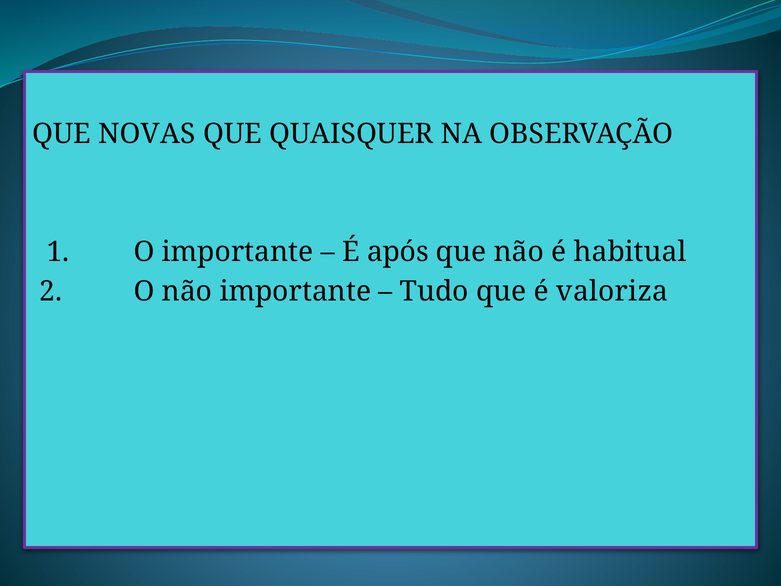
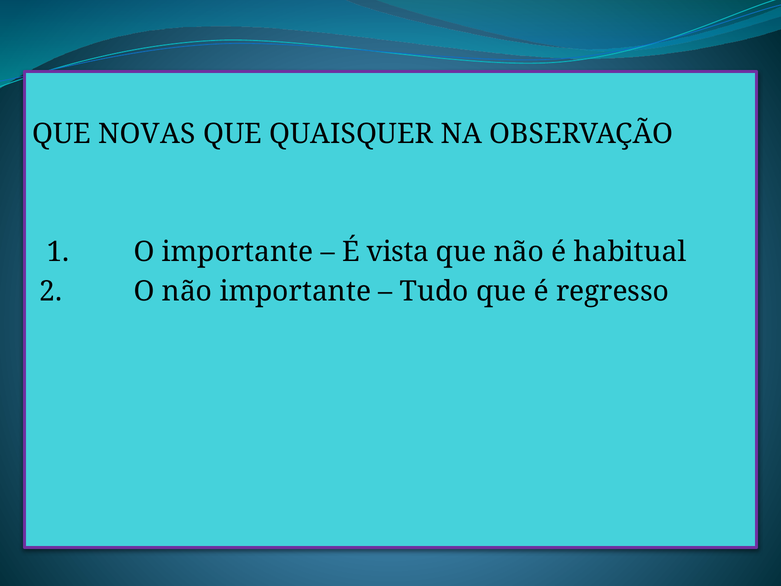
após: após -> vista
valoriza: valoriza -> regresso
